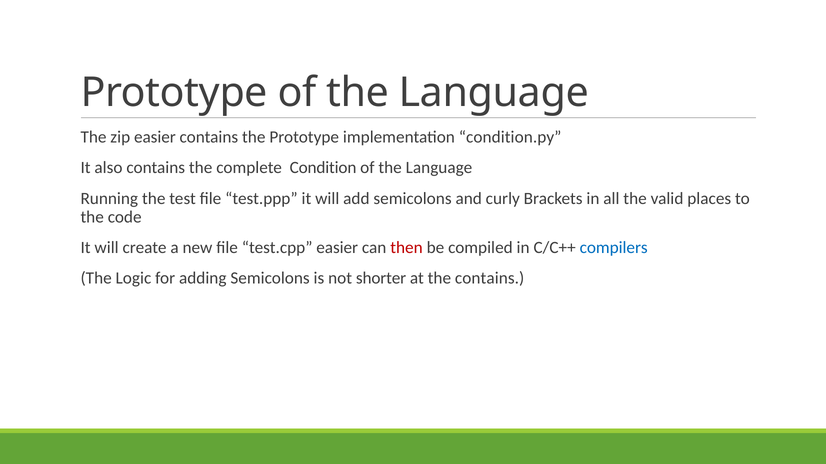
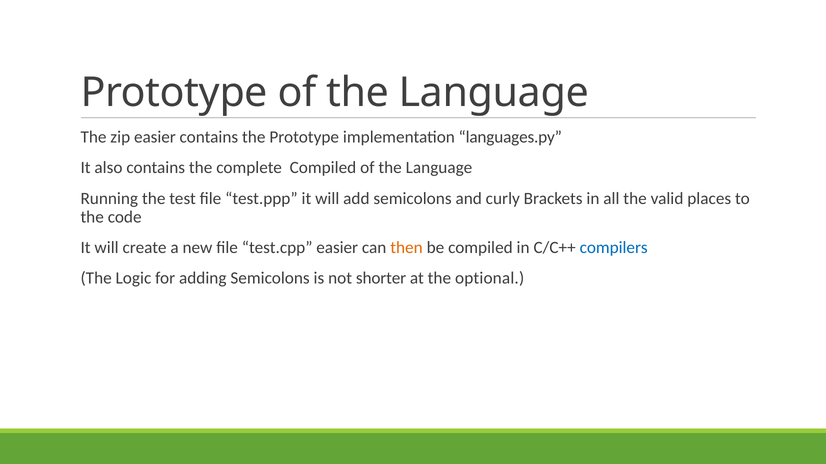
condition.py: condition.py -> languages.py
complete Condition: Condition -> Compiled
then colour: red -> orange
the contains: contains -> optional
